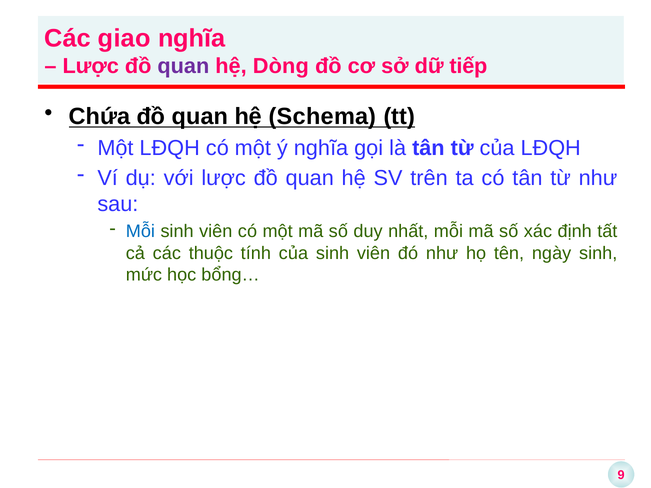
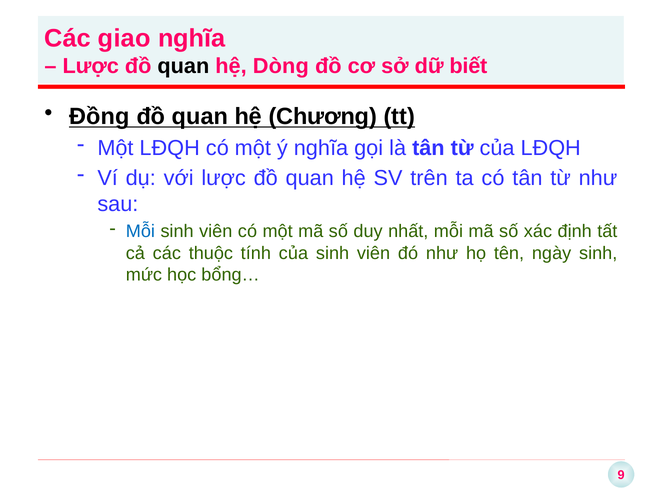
quan at (183, 66) colour: purple -> black
tiếp: tiếp -> biết
Chứa: Chứa -> Đồng
Schema: Schema -> Chương
